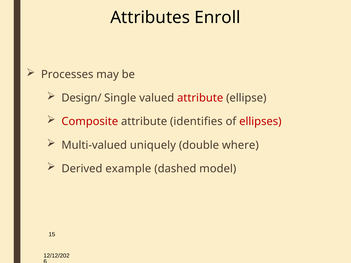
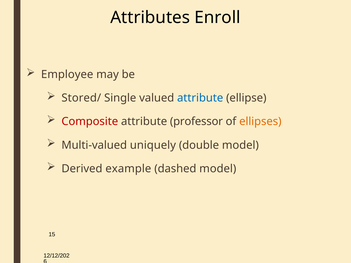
Processes: Processes -> Employee
Design/: Design/ -> Stored/
attribute at (200, 98) colour: red -> blue
identifies: identifies -> professor
ellipses colour: red -> orange
double where: where -> model
